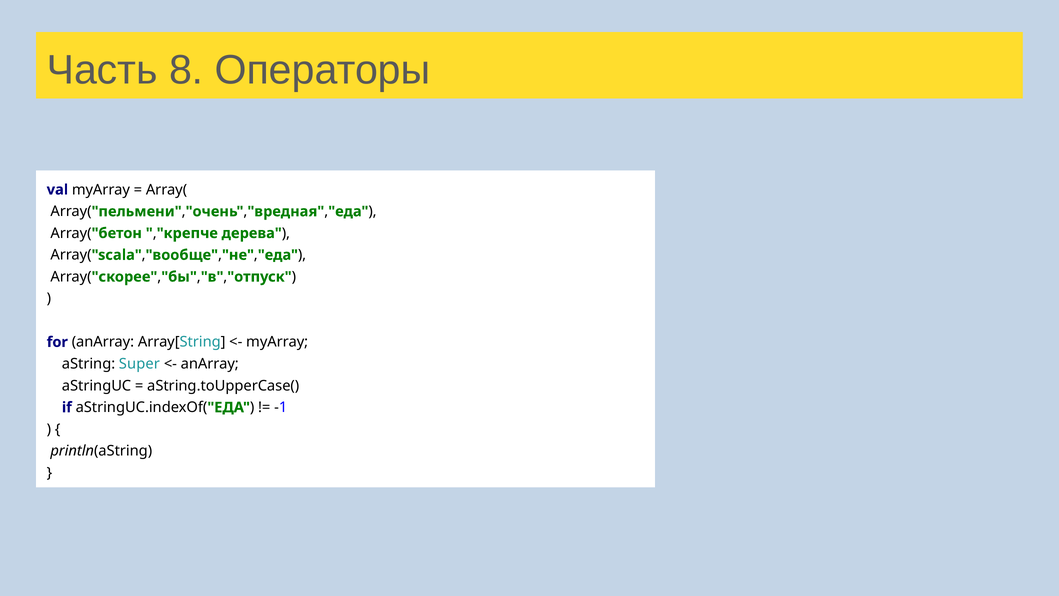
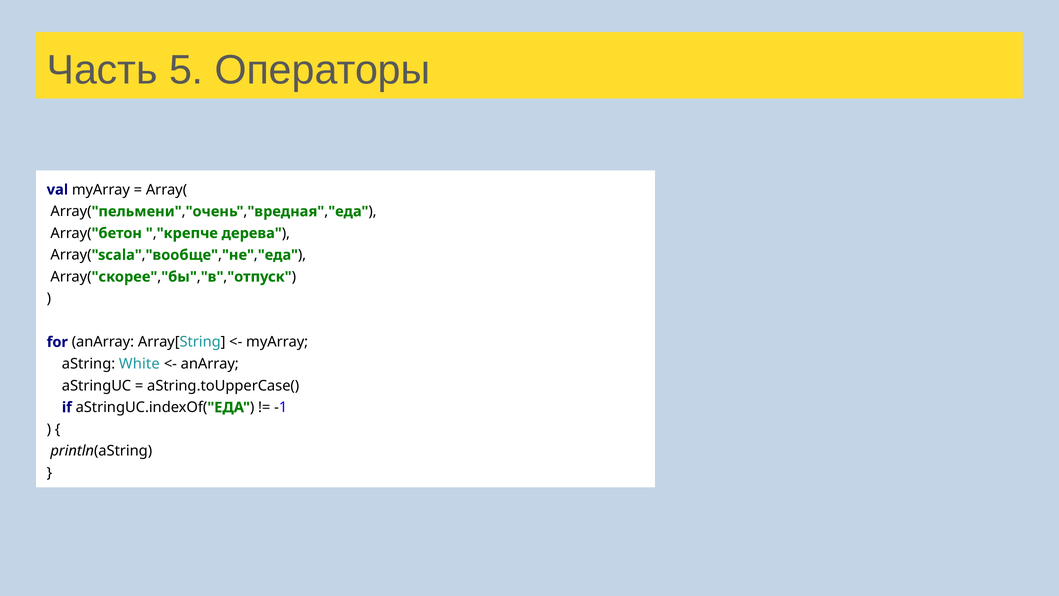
8: 8 -> 5
Super: Super -> White
